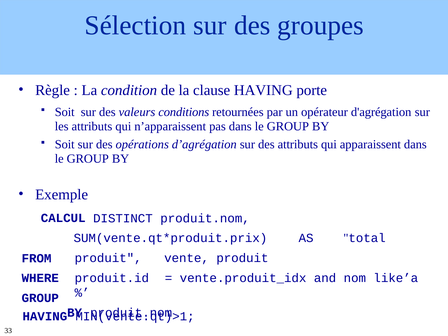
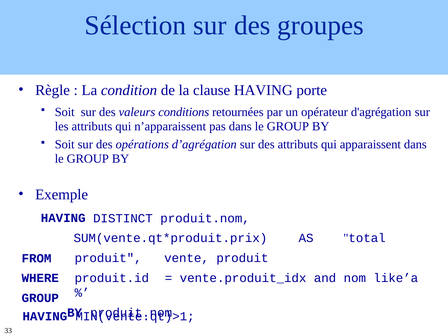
CALCUL at (63, 218): CALCUL -> HAVING
